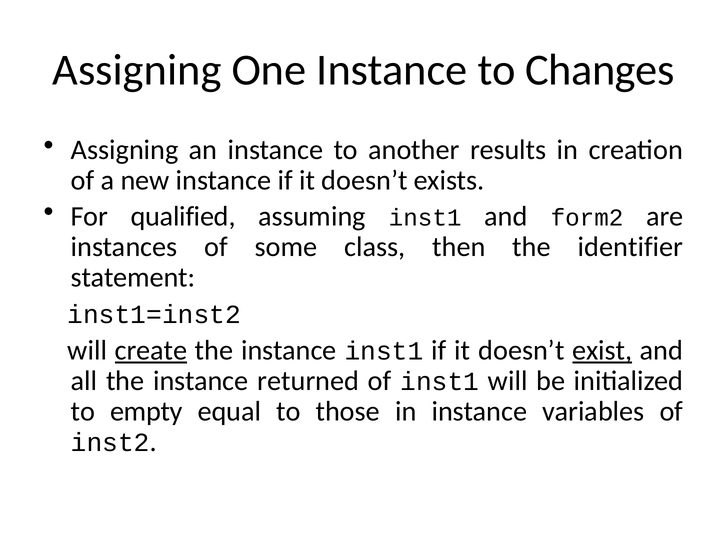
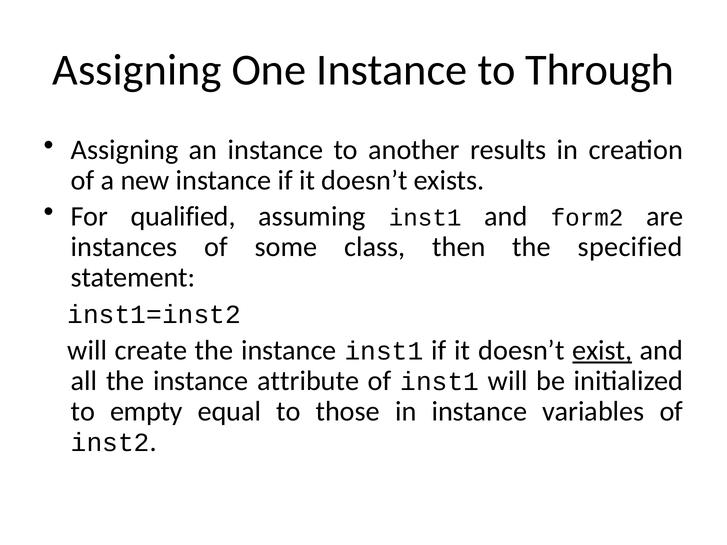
Changes: Changes -> Through
identifier: identifier -> specified
create underline: present -> none
returned: returned -> attribute
